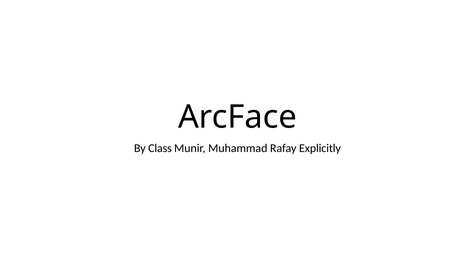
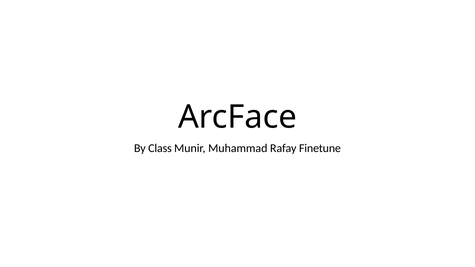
Explicitly: Explicitly -> Finetune
